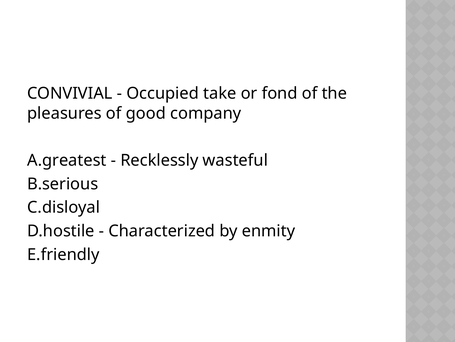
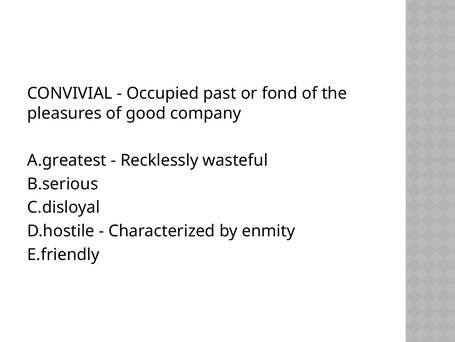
take: take -> past
